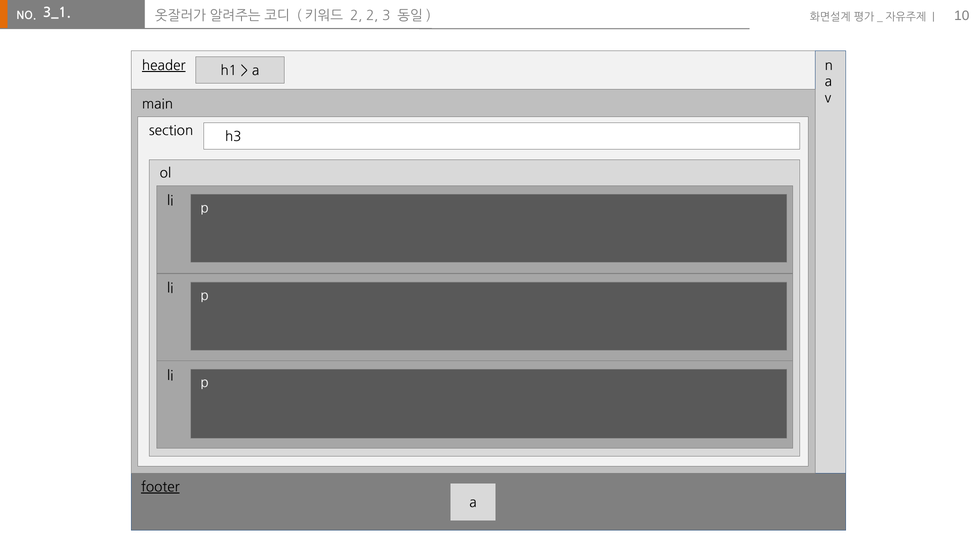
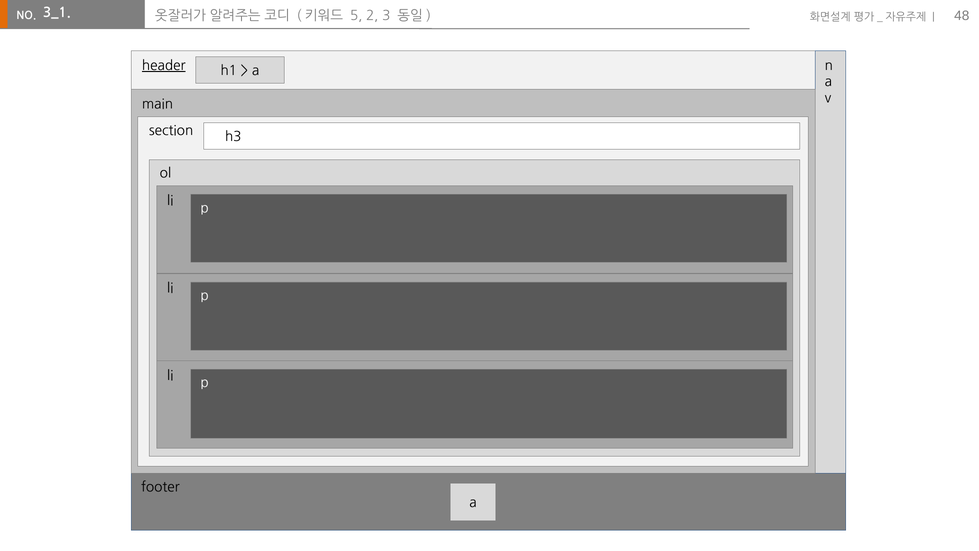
2 at (356, 16): 2 -> 5
10: 10 -> 48
footer underline: present -> none
